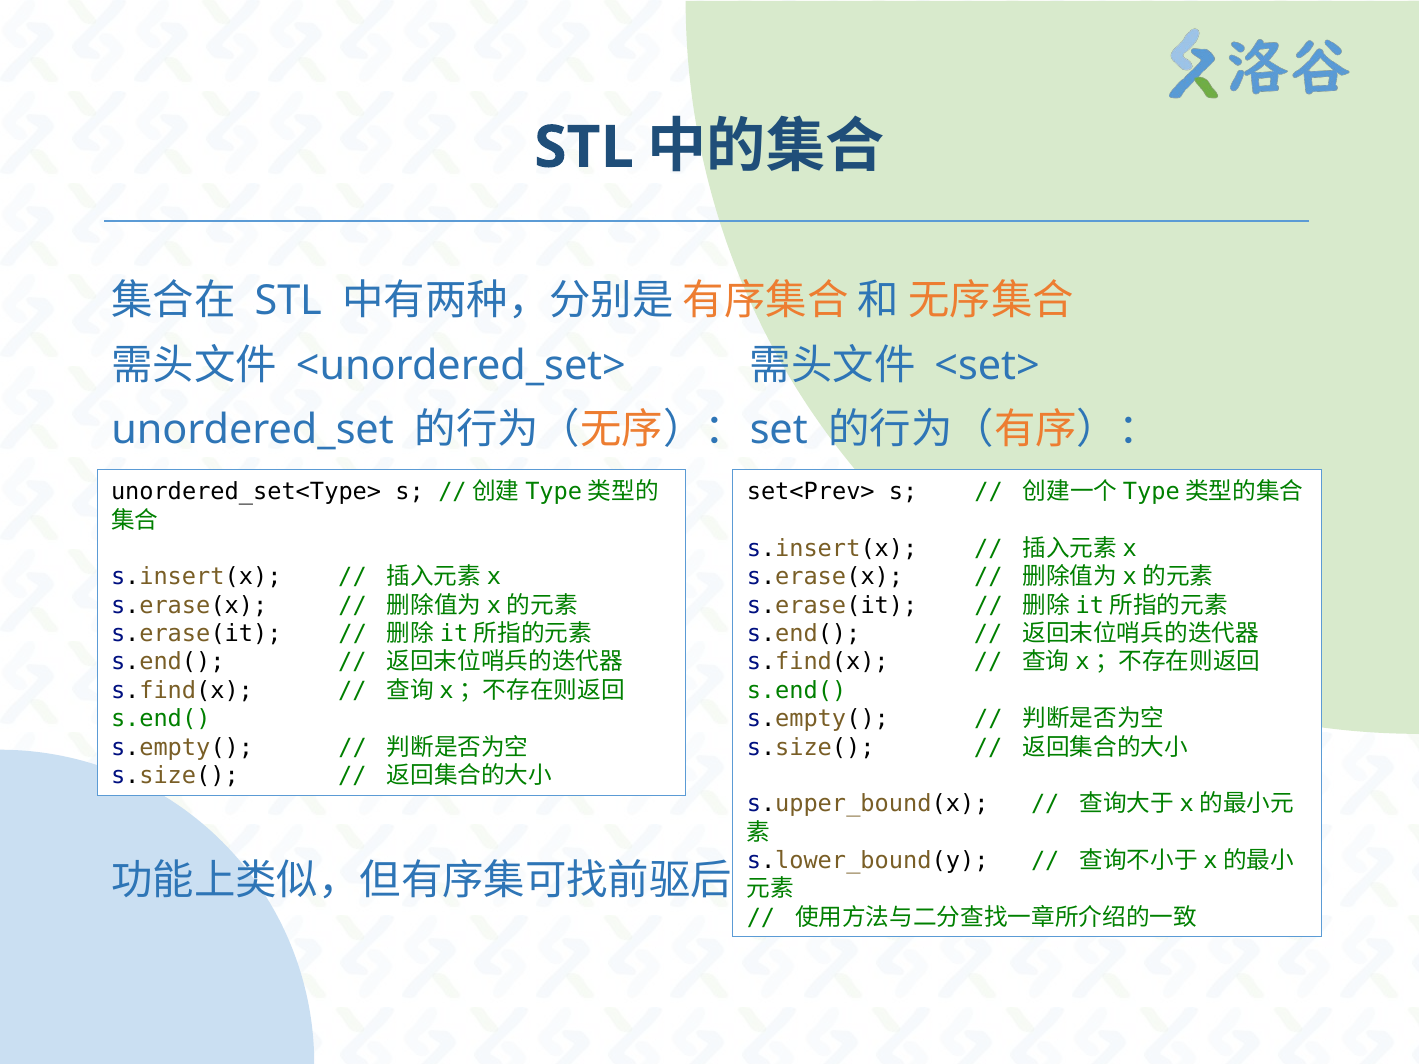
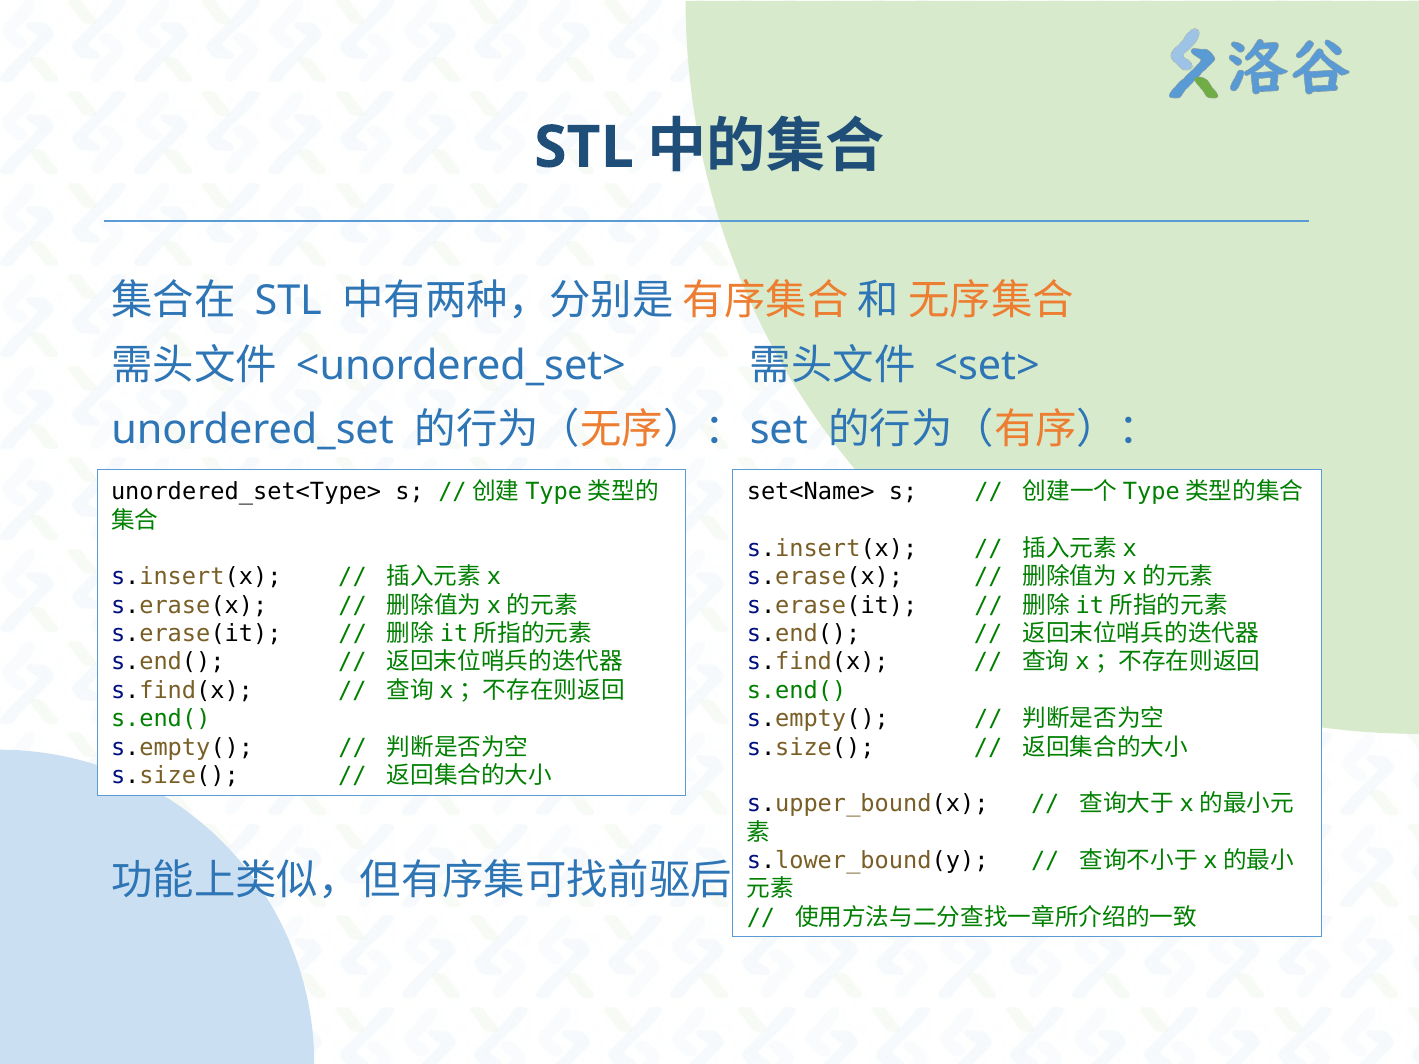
set<Prev>: set<Prev> -> set<Name>
